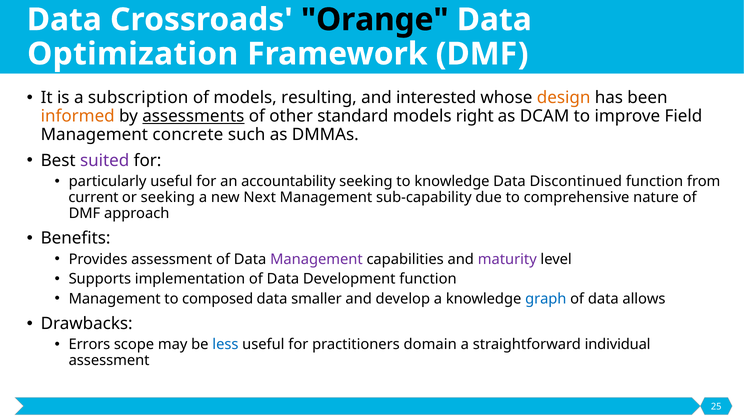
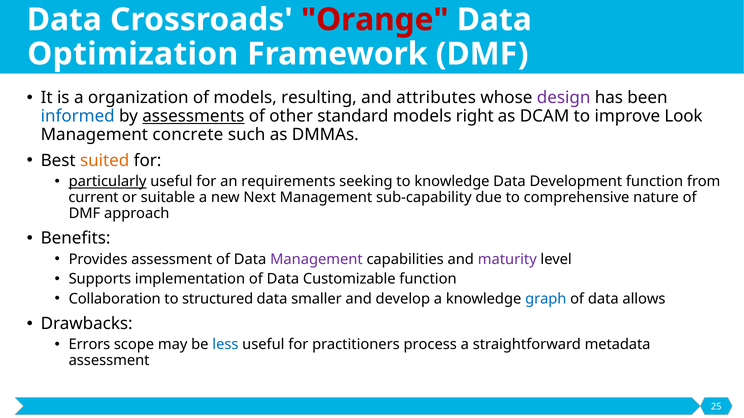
Orange colour: black -> red
subscription: subscription -> organization
interested: interested -> attributes
design colour: orange -> purple
informed colour: orange -> blue
Field: Field -> Look
suited colour: purple -> orange
particularly underline: none -> present
accountability: accountability -> requirements
Discontinued: Discontinued -> Development
or seeking: seeking -> suitable
Development: Development -> Customizable
Management at (115, 299): Management -> Collaboration
composed: composed -> structured
domain: domain -> process
individual: individual -> metadata
